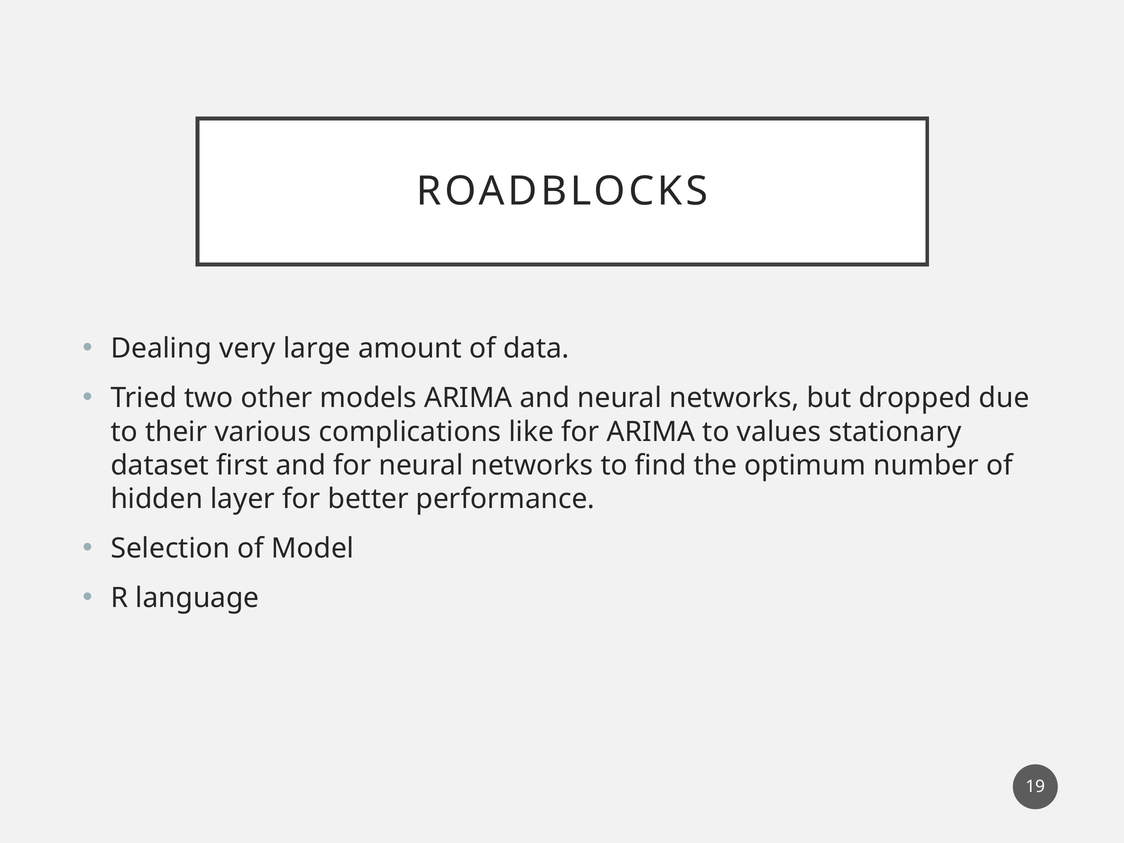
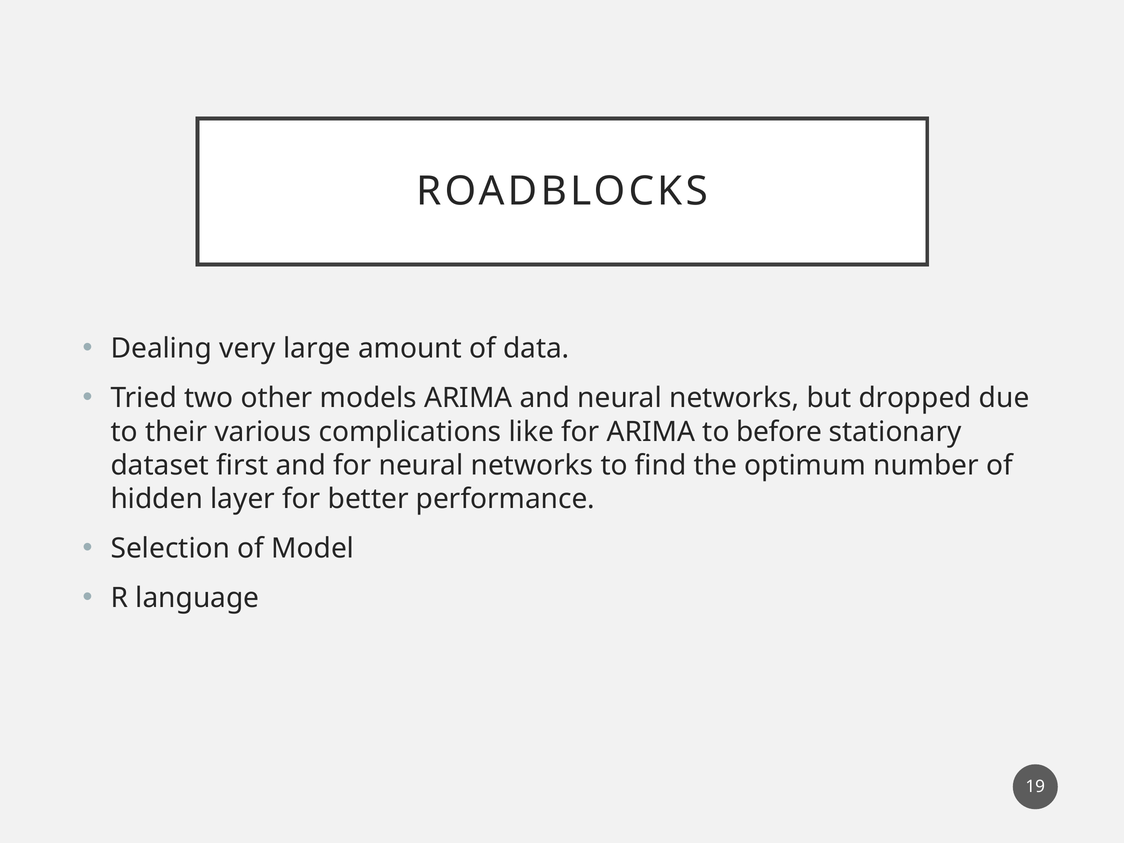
values: values -> before
